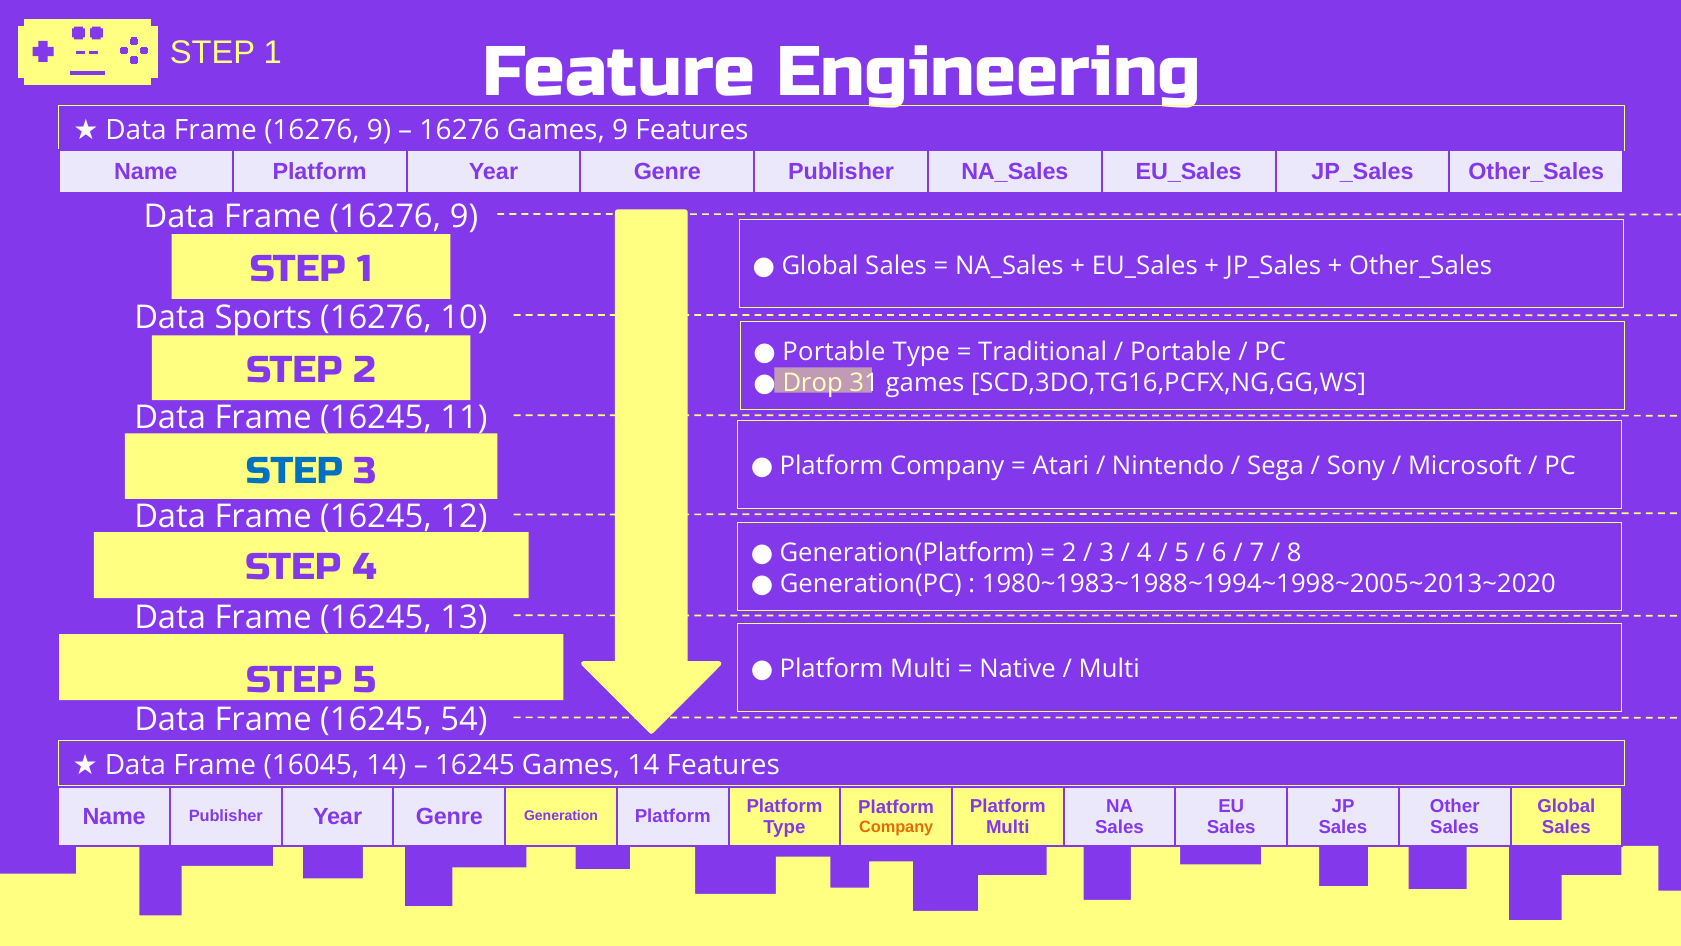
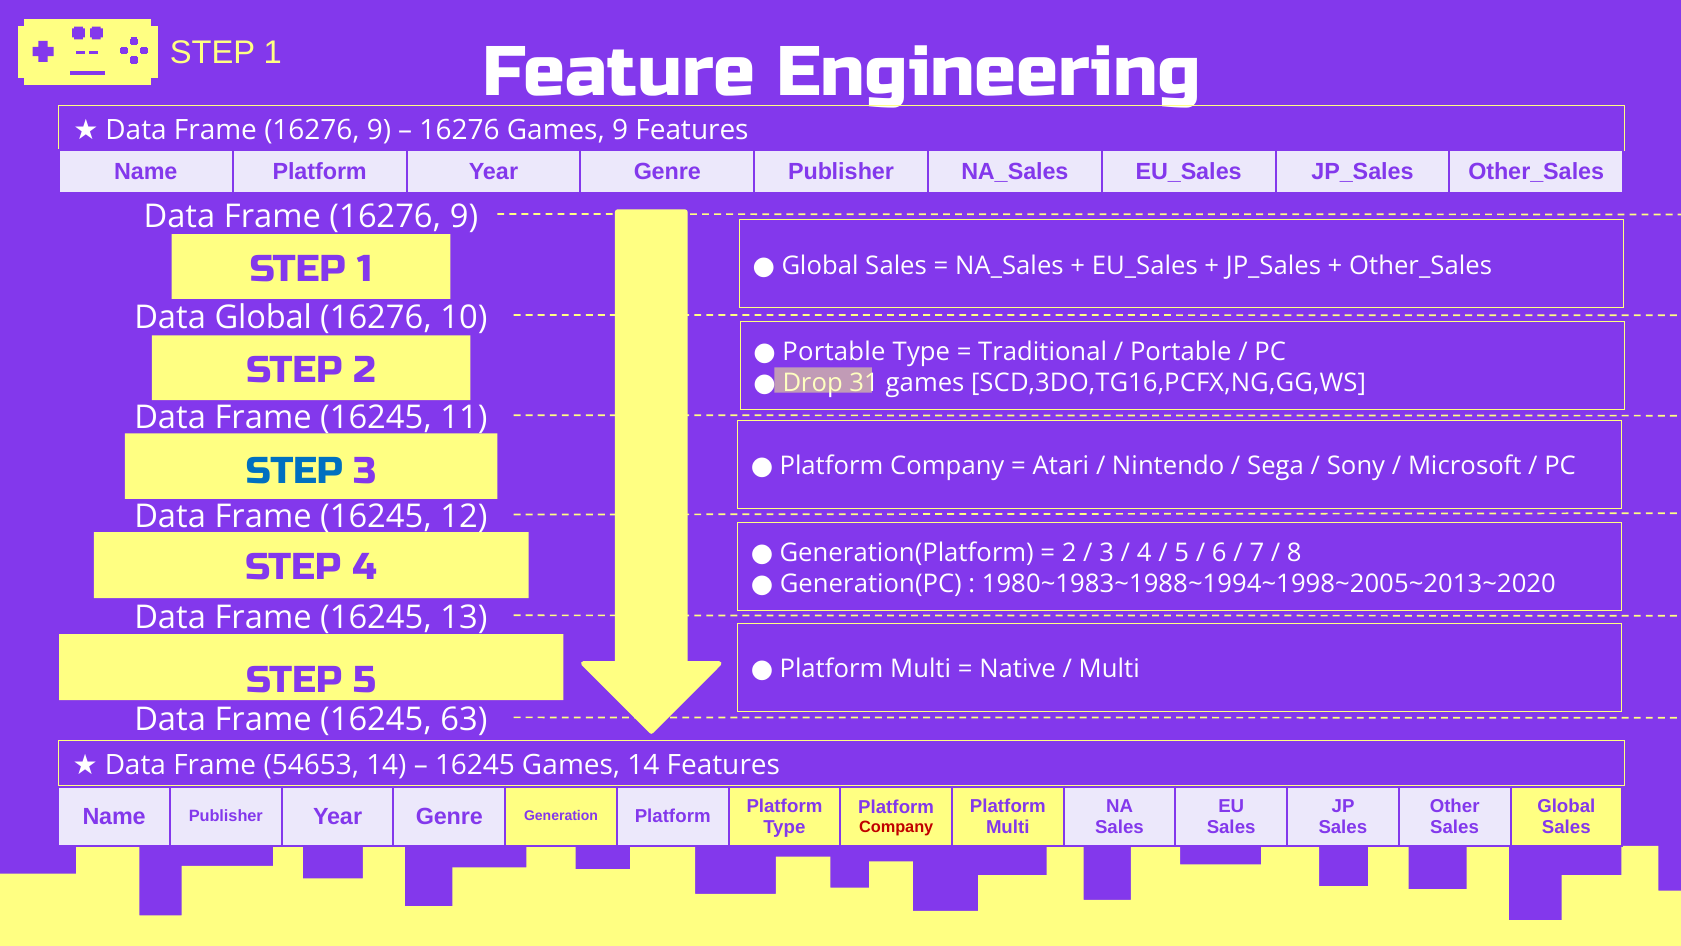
Data Sports: Sports -> Global
54: 54 -> 63
16045: 16045 -> 54653
Company at (896, 827) colour: orange -> red
